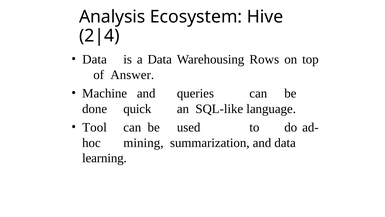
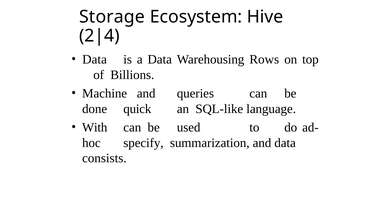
Analysis: Analysis -> Storage
Answer: Answer -> Billions
Tool: Tool -> With
mining: mining -> specify
learning: learning -> consists
